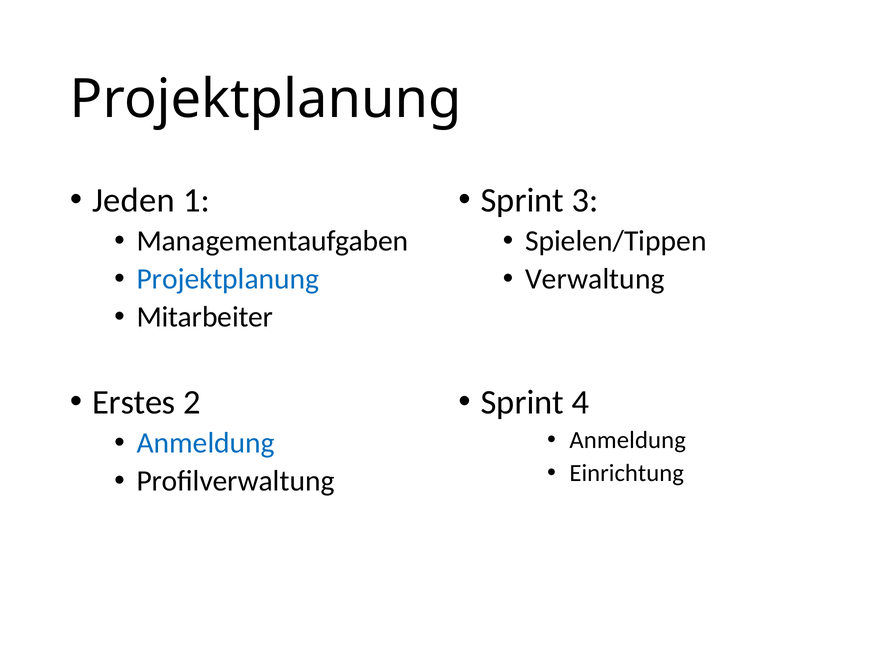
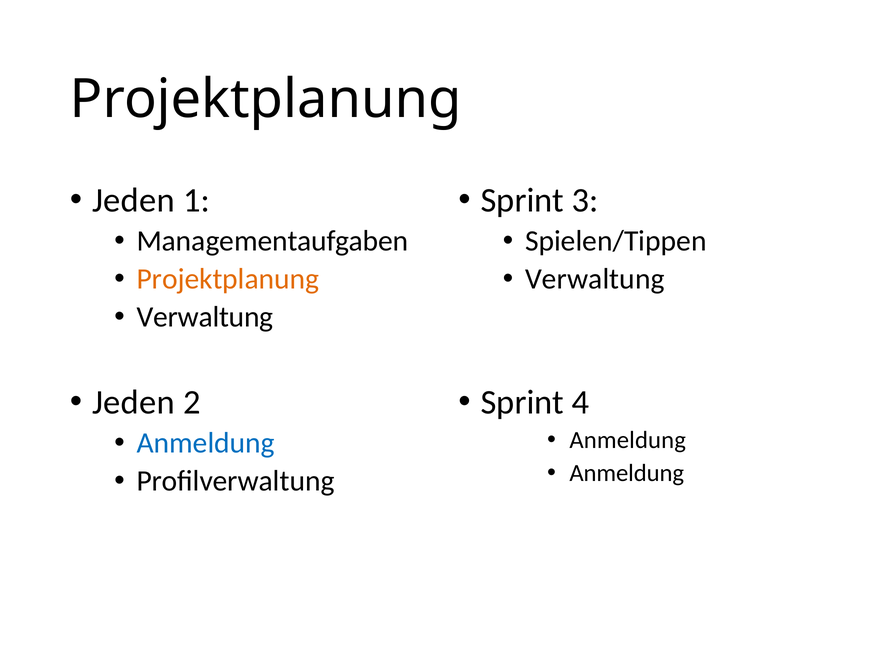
Projektplanung at (228, 279) colour: blue -> orange
Mitarbeiter at (205, 317): Mitarbeiter -> Verwaltung
Erstes at (134, 402): Erstes -> Jeden
Einrichtung at (627, 473): Einrichtung -> Anmeldung
